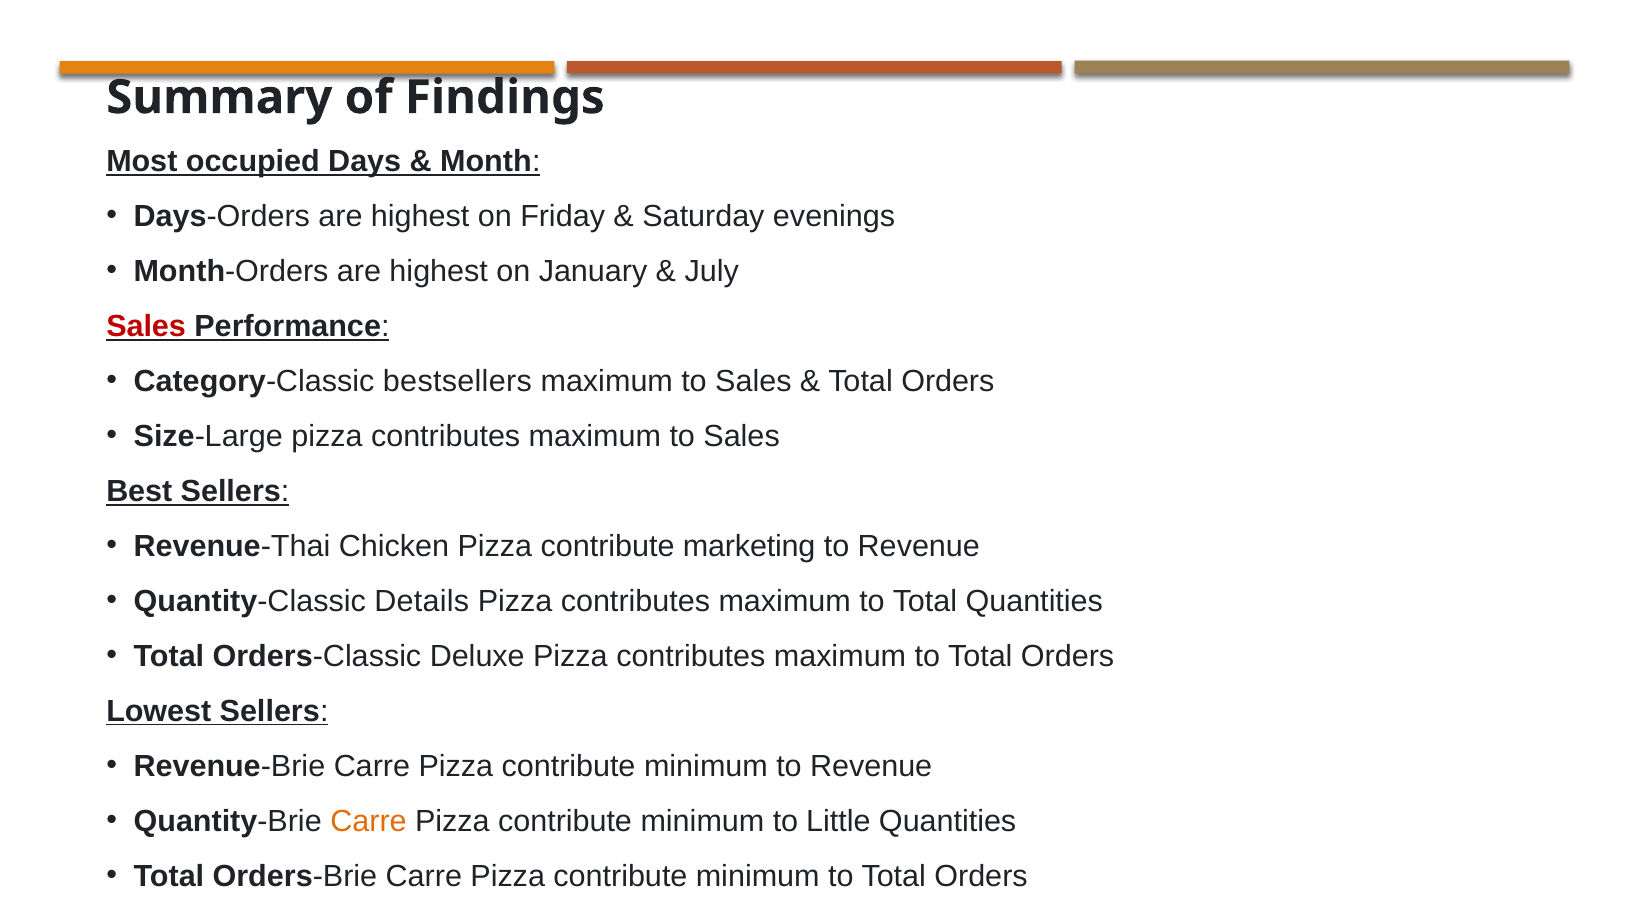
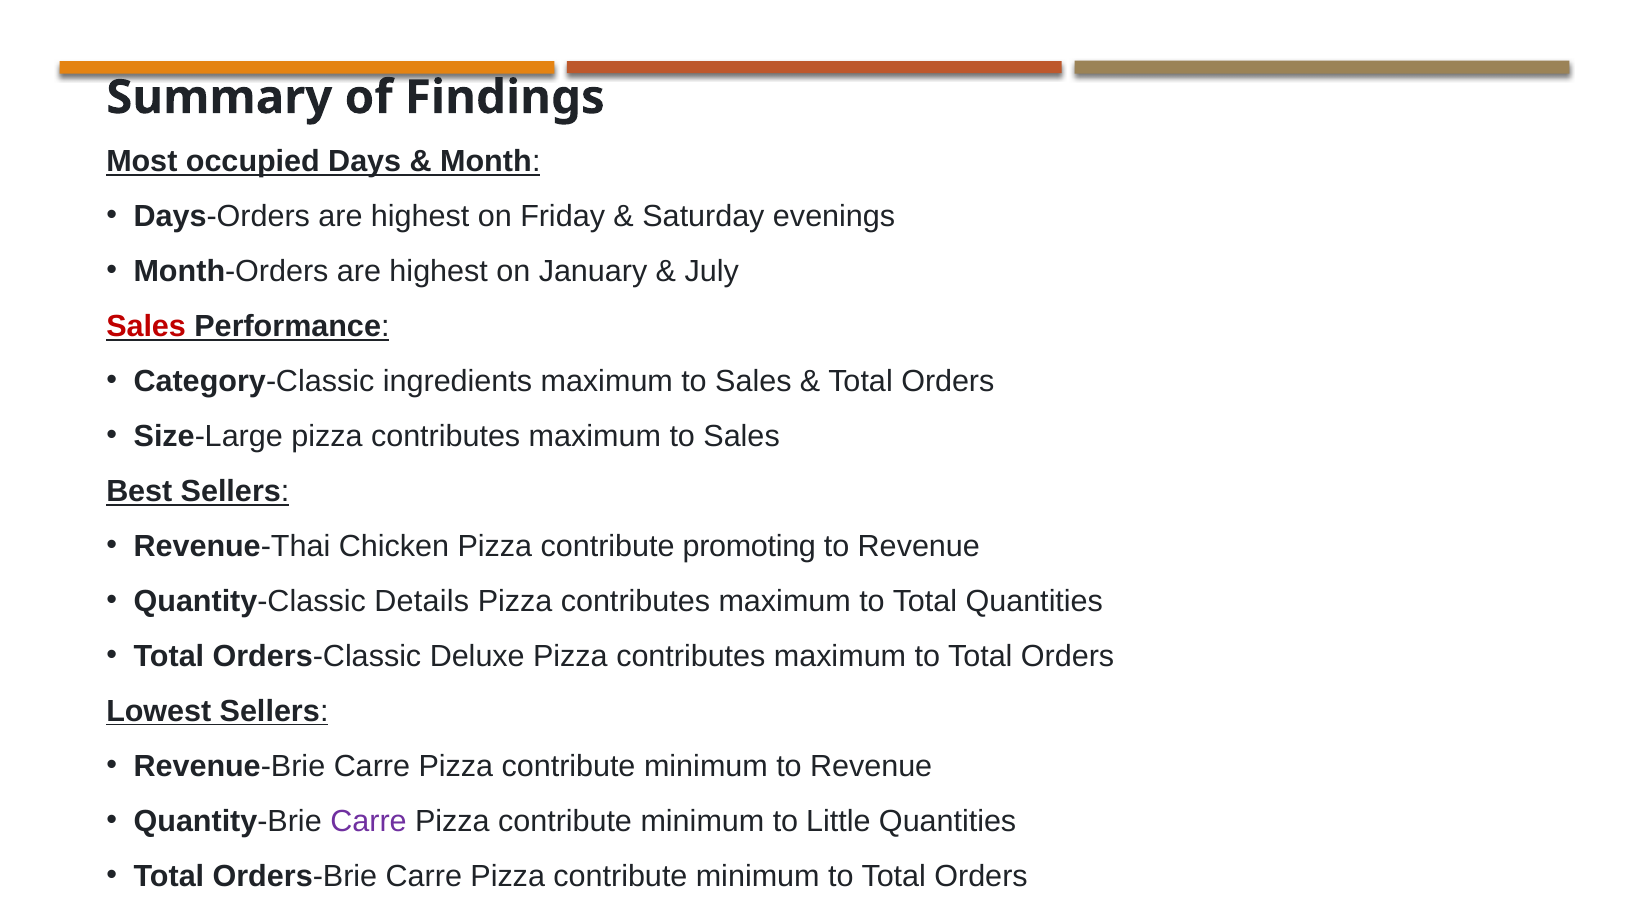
bestsellers: bestsellers -> ingredients
marketing: marketing -> promoting
Carre at (368, 821) colour: orange -> purple
